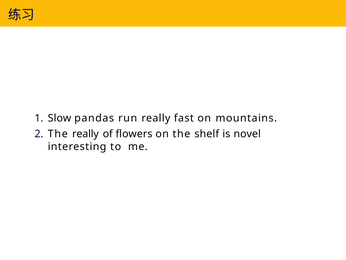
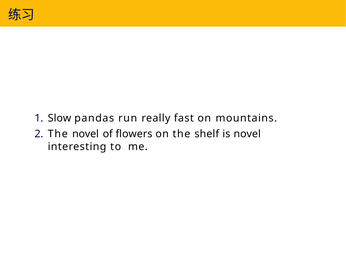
The really: really -> novel
